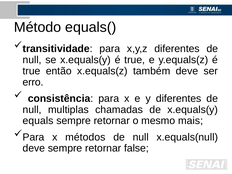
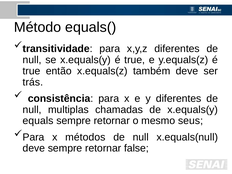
erro: erro -> trás
mais: mais -> seus
